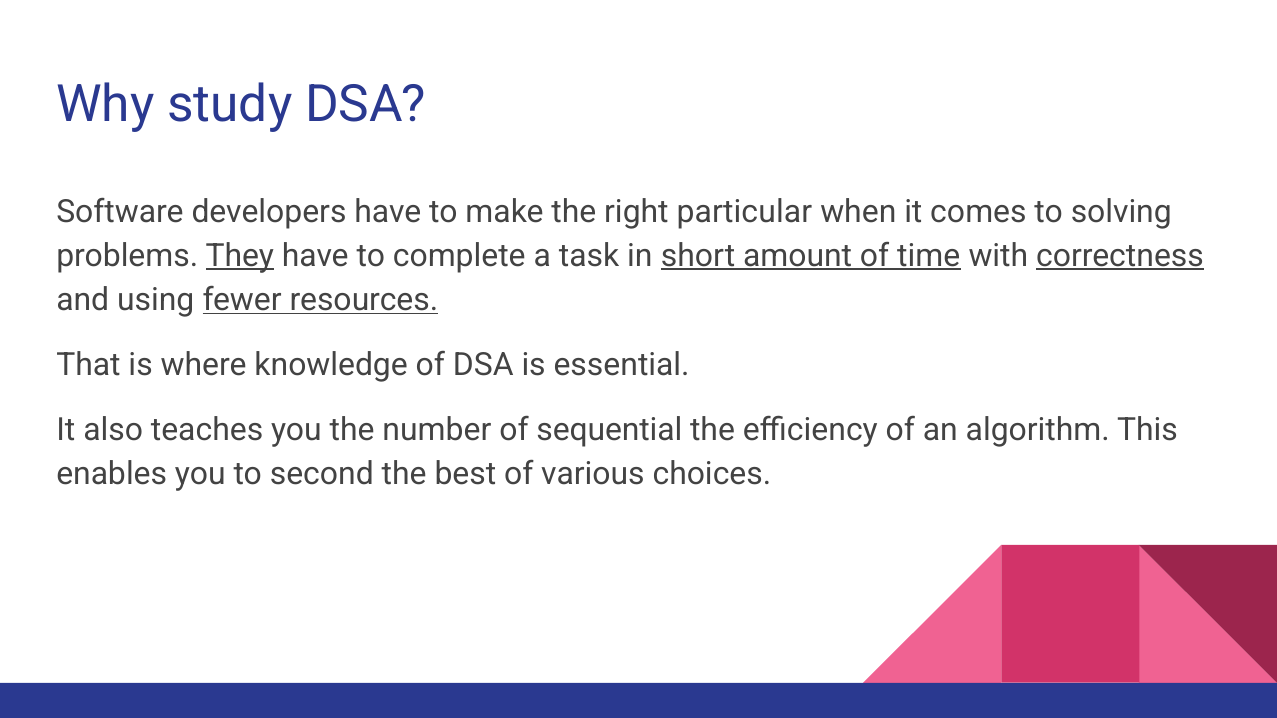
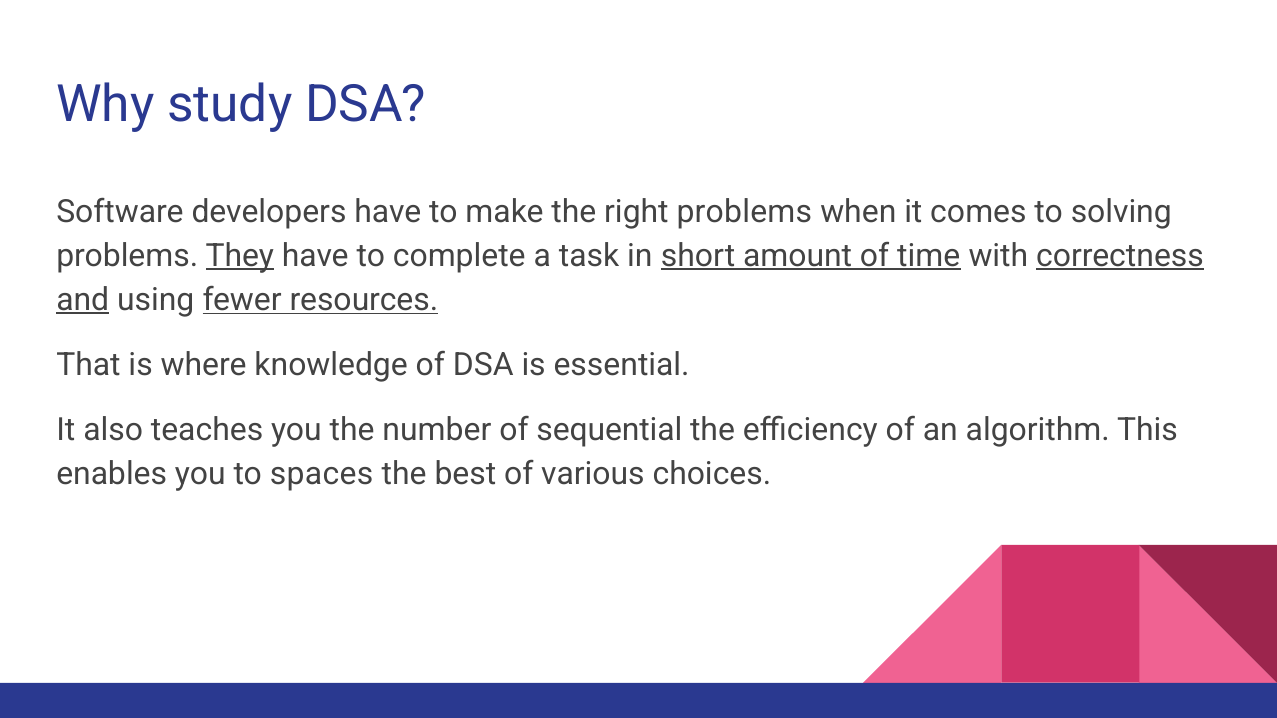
right particular: particular -> problems
and underline: none -> present
second: second -> spaces
